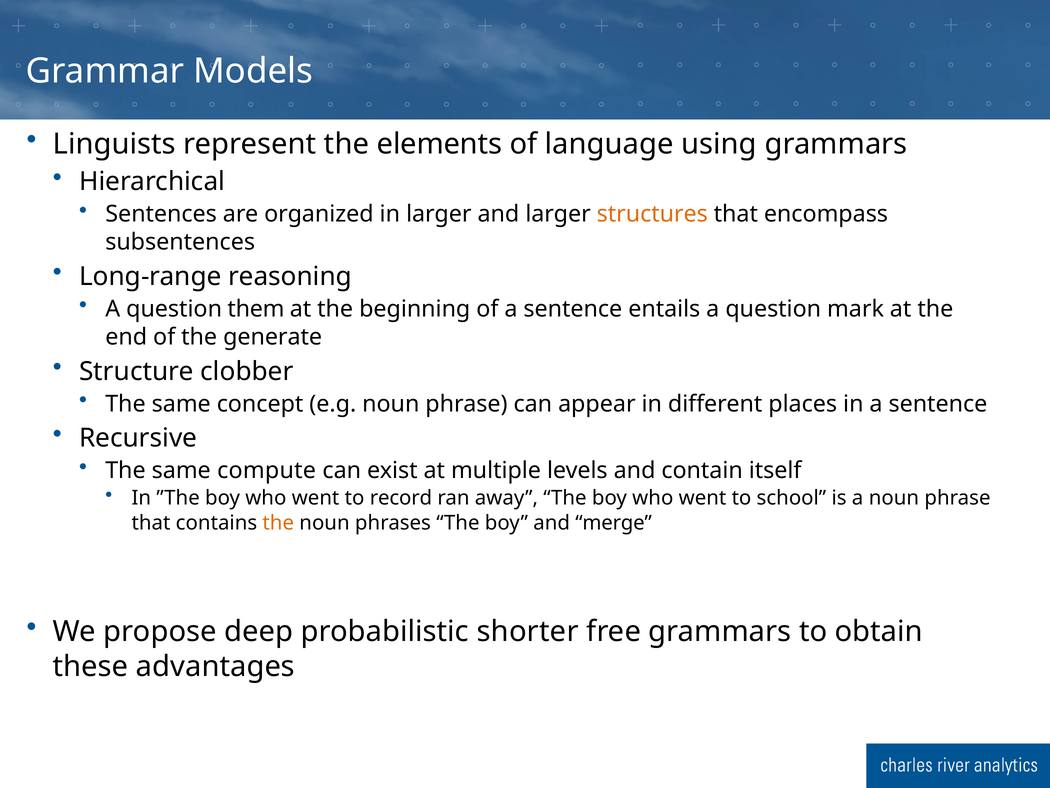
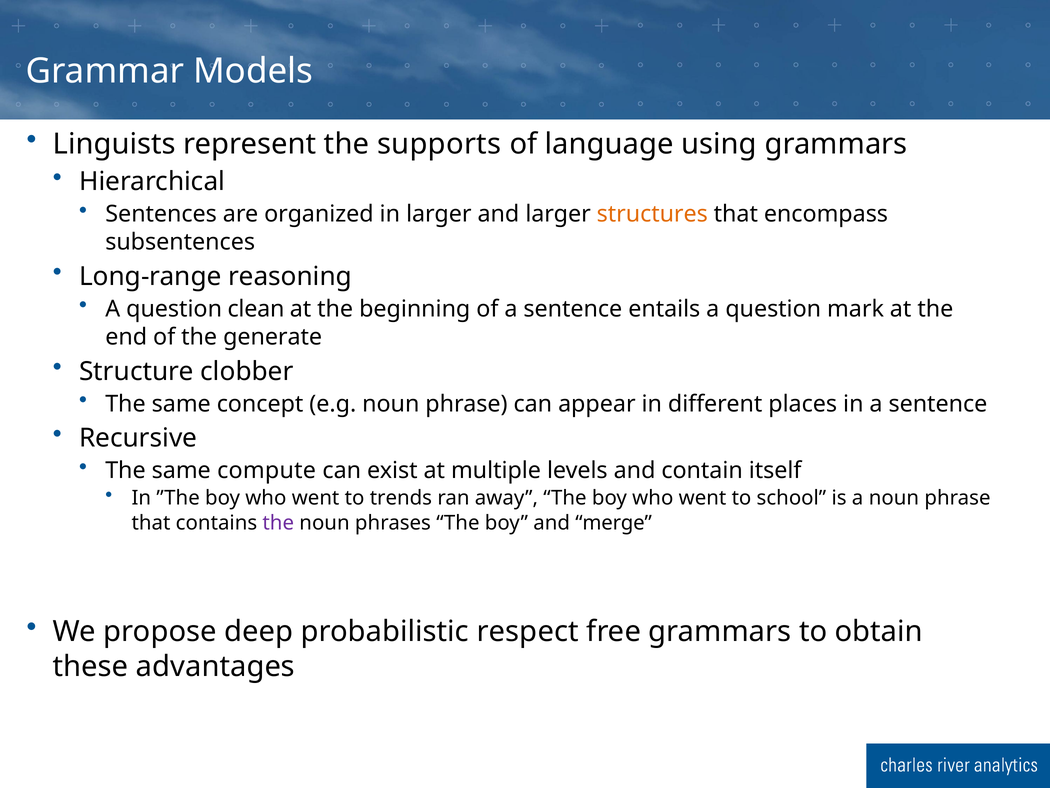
elements: elements -> supports
them: them -> clean
record: record -> trends
the at (278, 522) colour: orange -> purple
shorter: shorter -> respect
